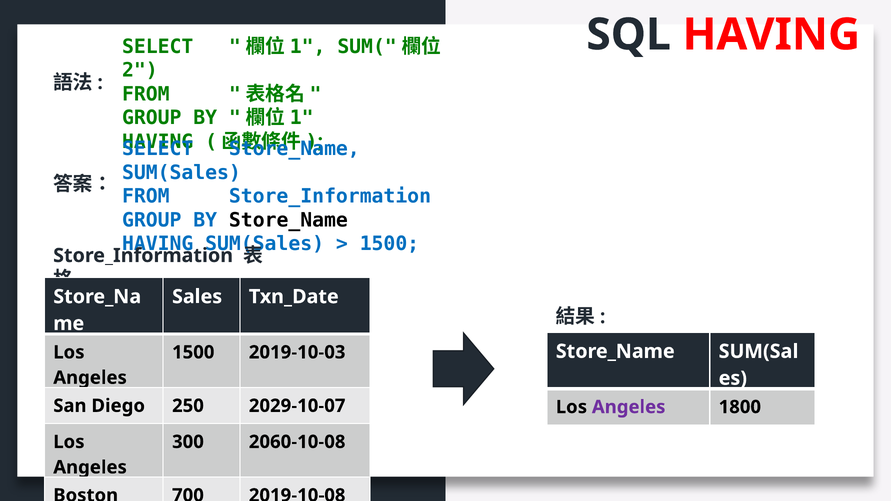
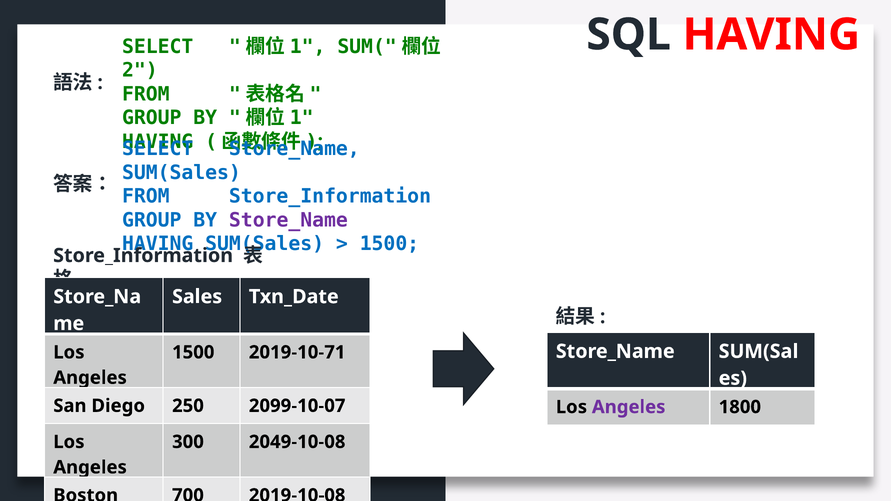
Store_Name at (288, 220) colour: black -> purple
2019-10-03: 2019-10-03 -> 2019-10-71
2029-10-07: 2029-10-07 -> 2099-10-07
2060-10-08: 2060-10-08 -> 2049-10-08
